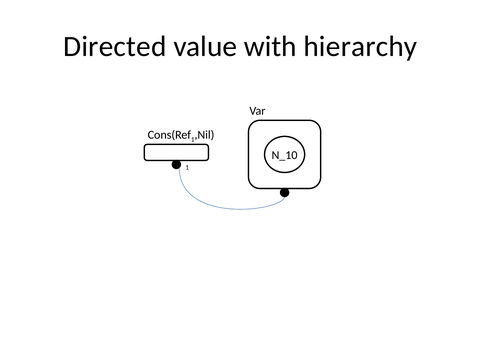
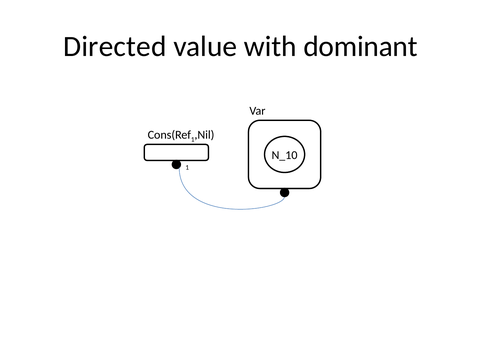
hierarchy: hierarchy -> dominant
